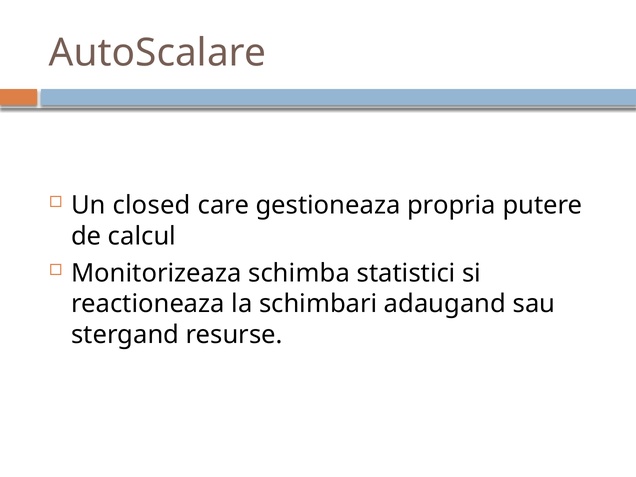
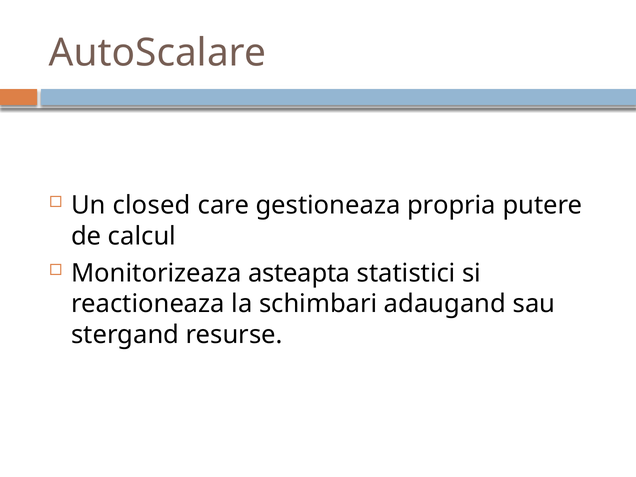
schimba: schimba -> asteapta
